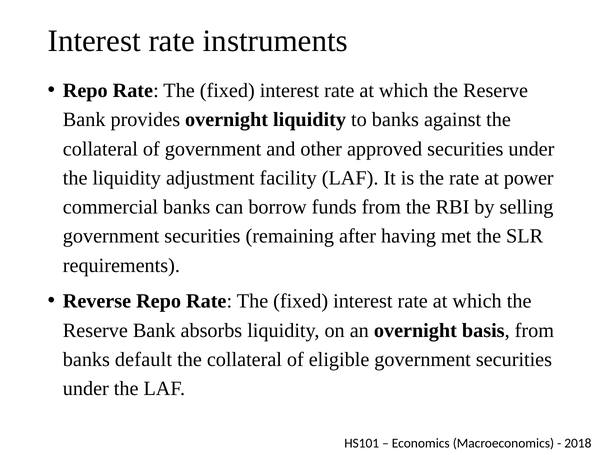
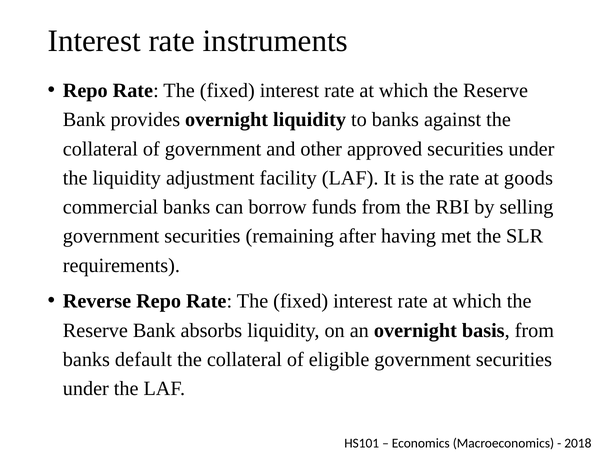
power: power -> goods
